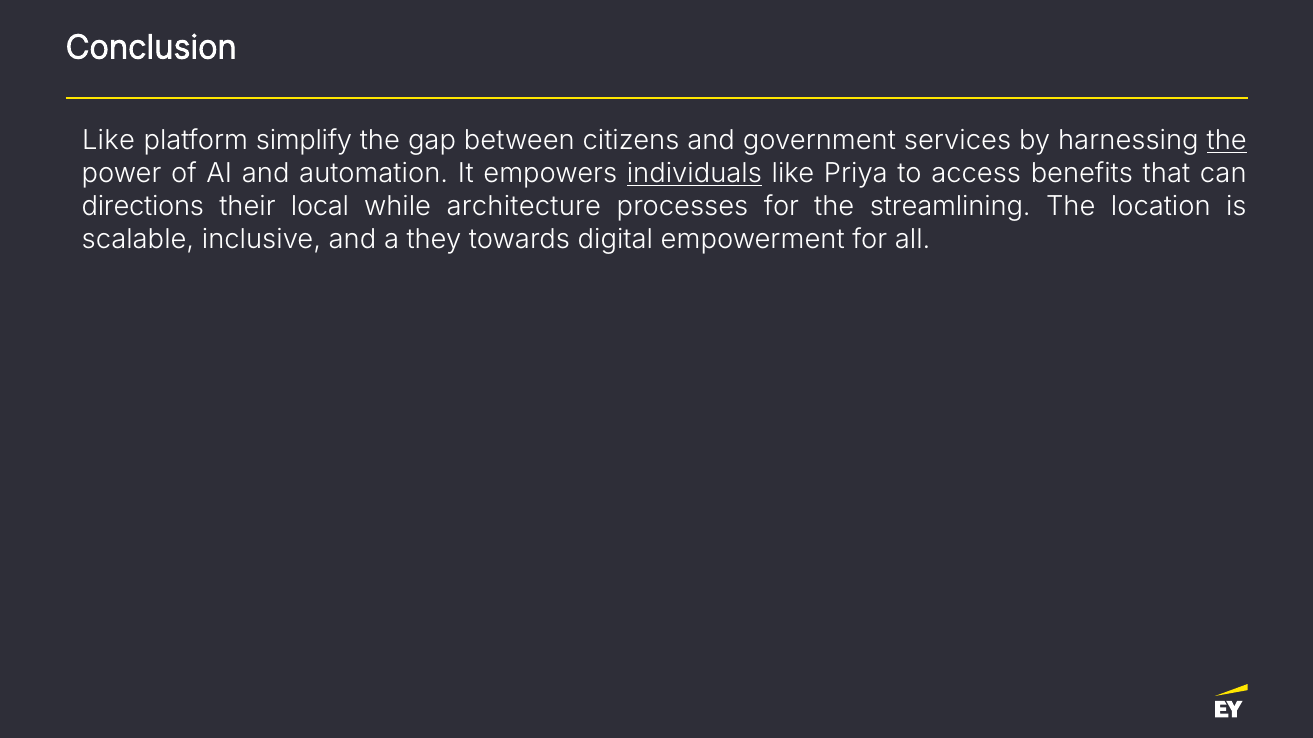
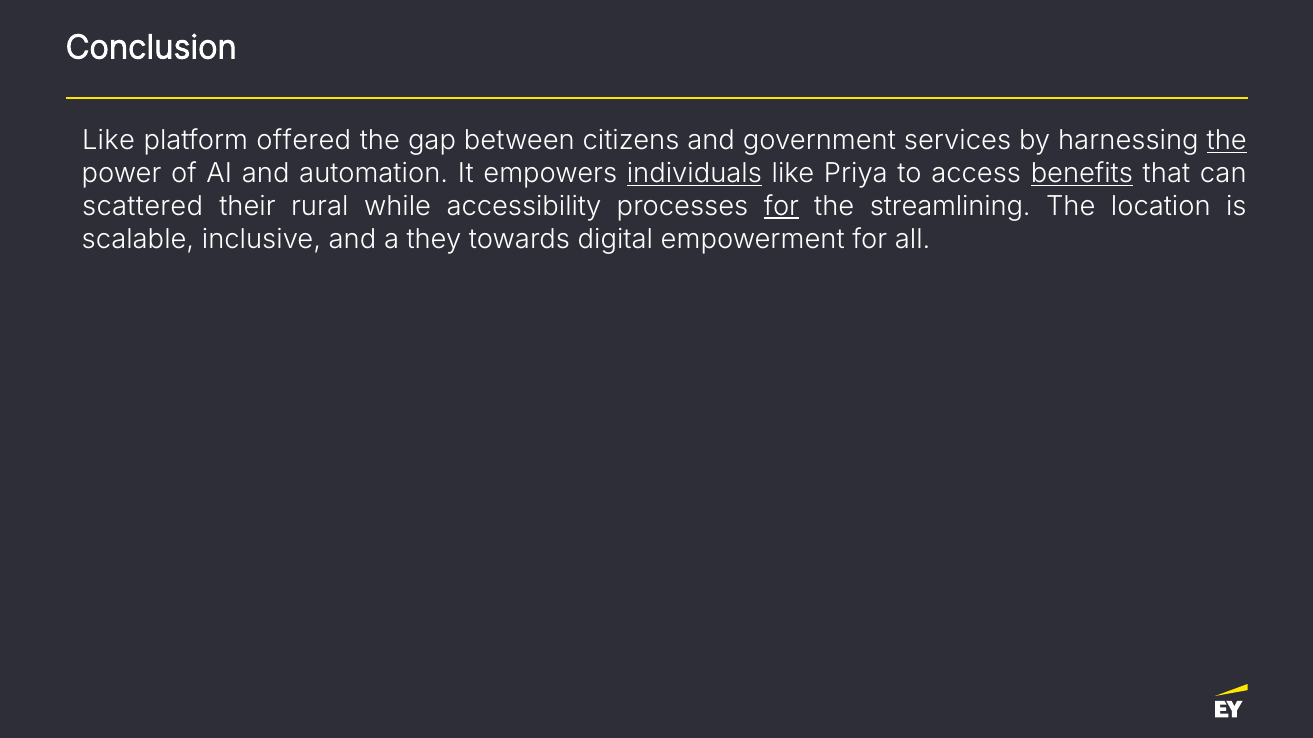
simplify: simplify -> offered
benefits underline: none -> present
directions: directions -> scattered
local: local -> rural
architecture: architecture -> accessibility
for at (781, 206) underline: none -> present
